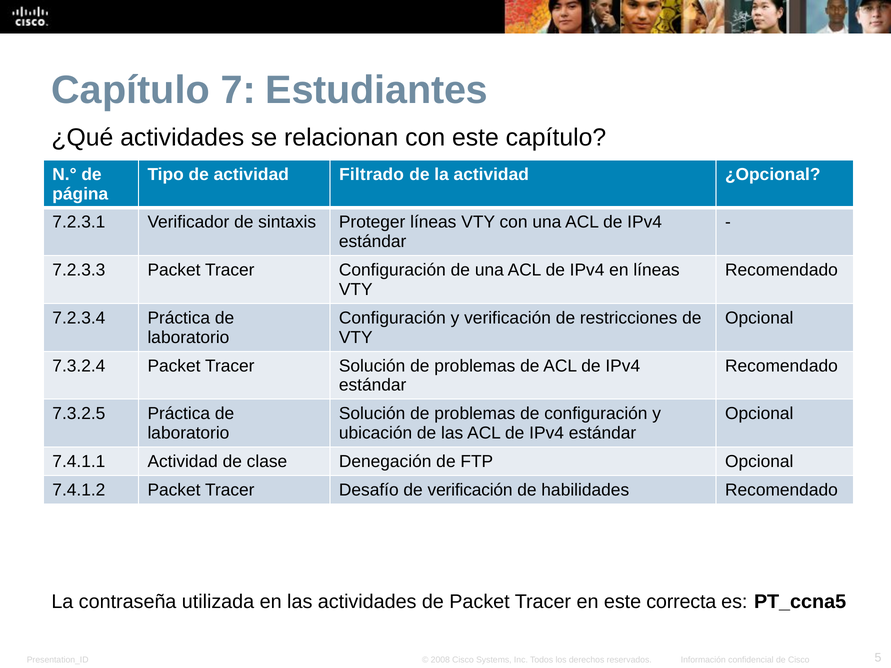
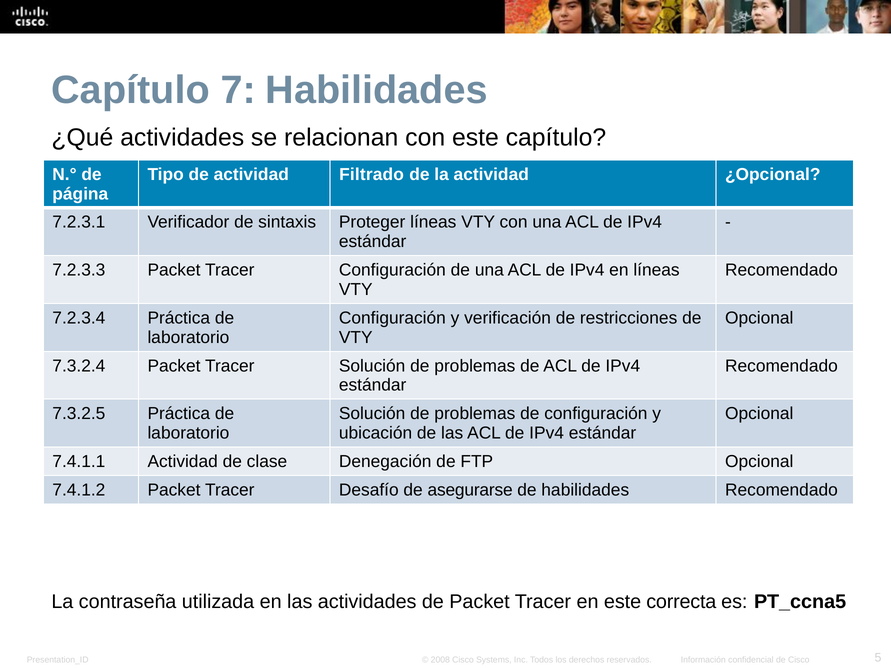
7 Estudiantes: Estudiantes -> Habilidades
de verificación: verificación -> asegurarse
